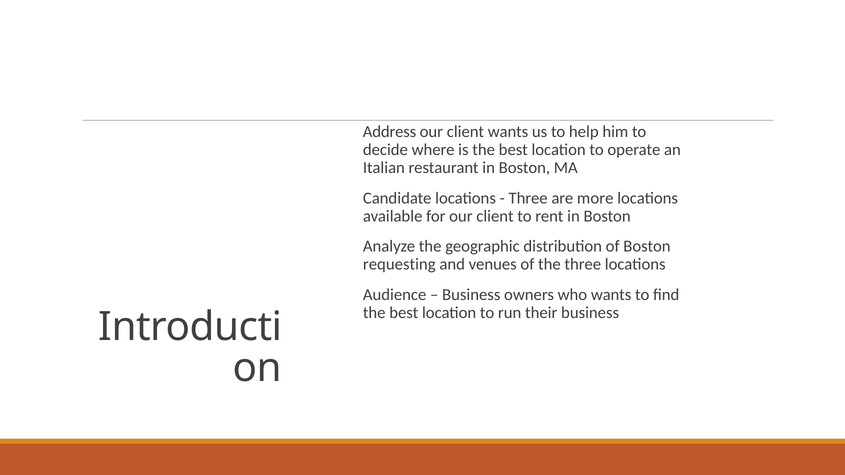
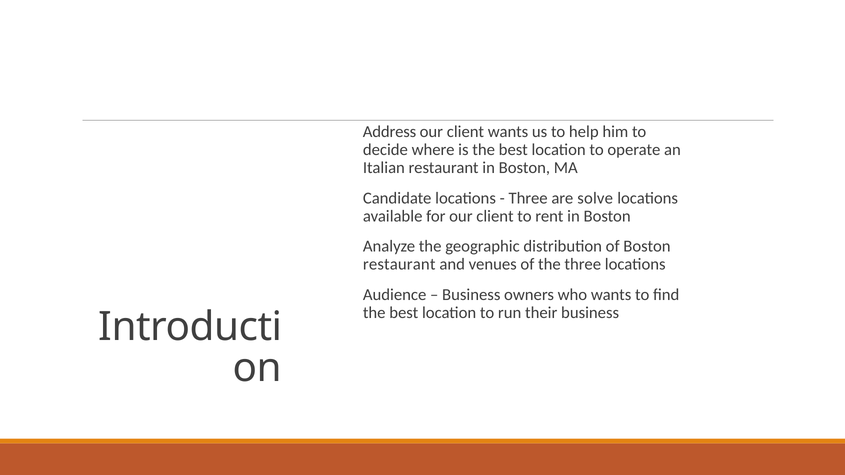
more: more -> solve
requesting at (399, 265): requesting -> restaurant
